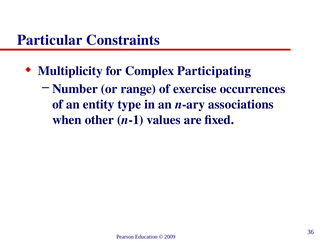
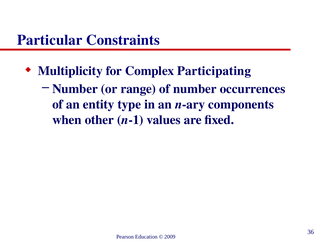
of exercise: exercise -> number
associations: associations -> components
